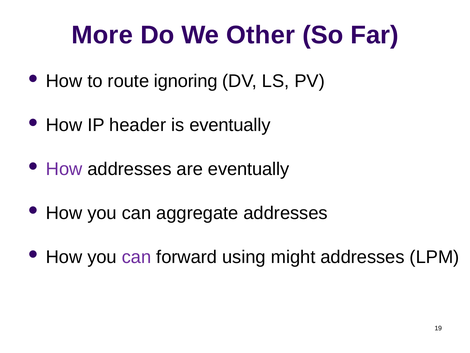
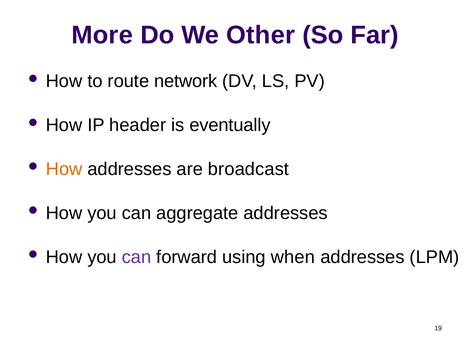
ignoring: ignoring -> network
How at (64, 169) colour: purple -> orange
are eventually: eventually -> broadcast
might: might -> when
